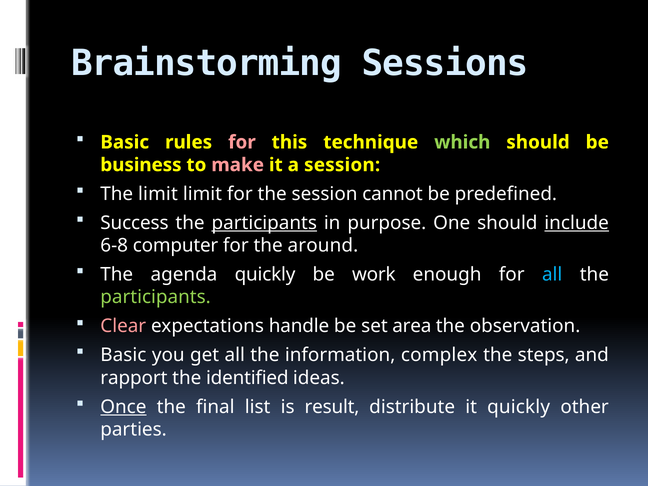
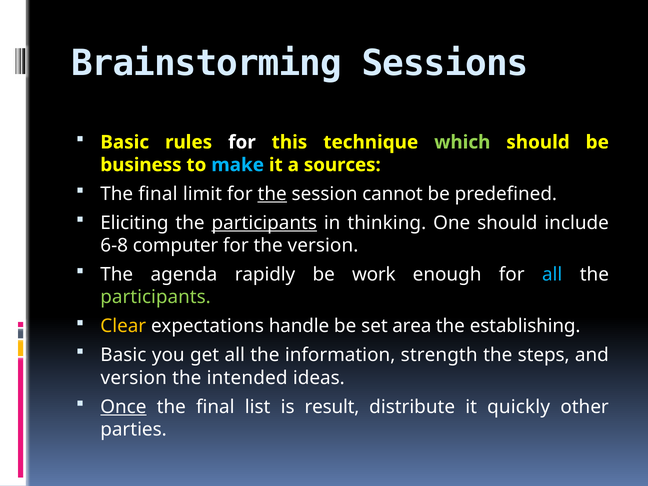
for at (242, 142) colour: pink -> white
make colour: pink -> light blue
a session: session -> sources
limit at (158, 194): limit -> final
the at (272, 194) underline: none -> present
Success: Success -> Eliciting
purpose: purpose -> thinking
include underline: present -> none
the around: around -> version
agenda quickly: quickly -> rapidly
Clear colour: pink -> yellow
observation: observation -> establishing
complex: complex -> strength
rapport at (134, 378): rapport -> version
identified: identified -> intended
